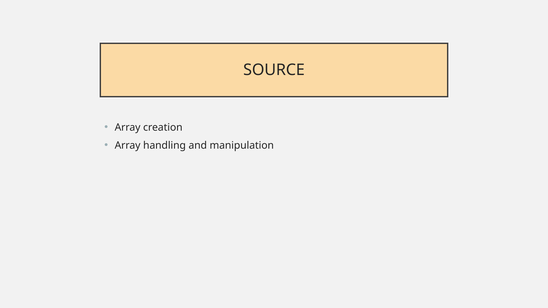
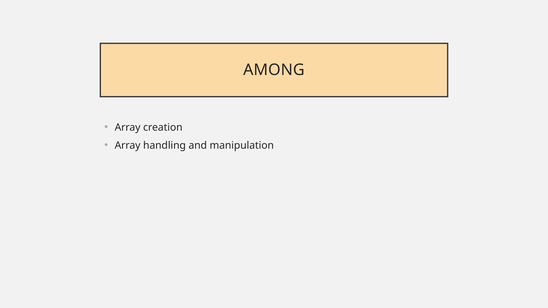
SOURCE: SOURCE -> AMONG
